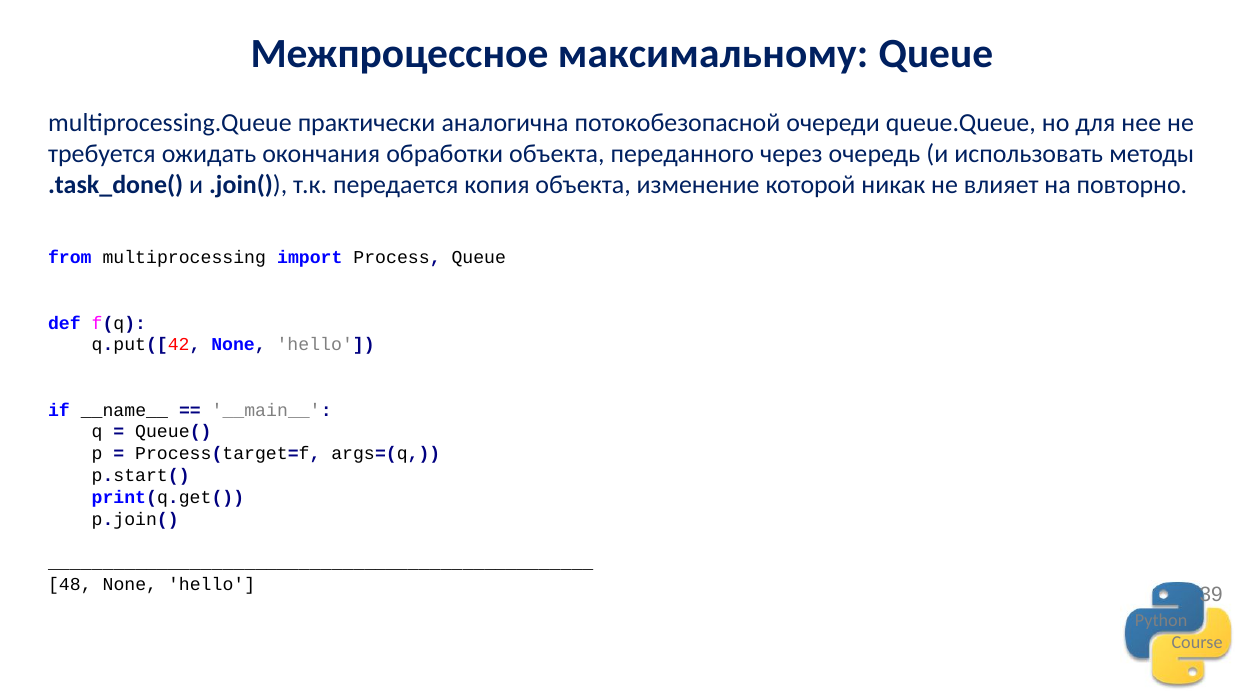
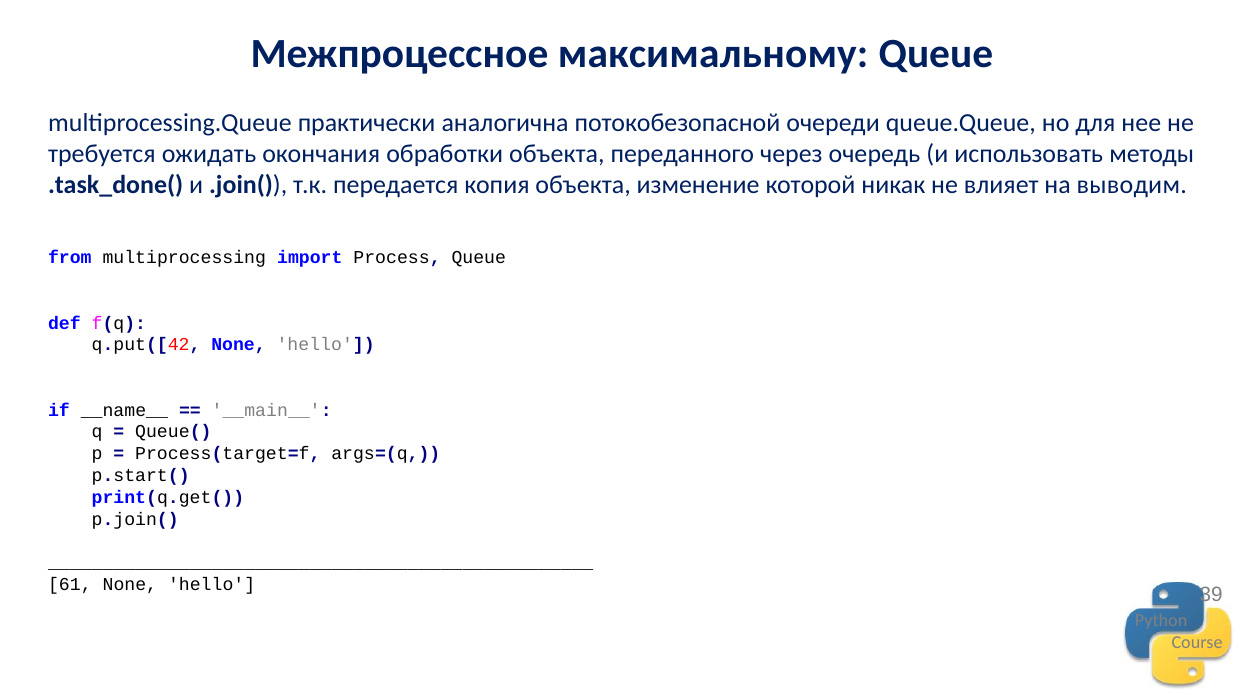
повторно: повторно -> выводим
48: 48 -> 61
